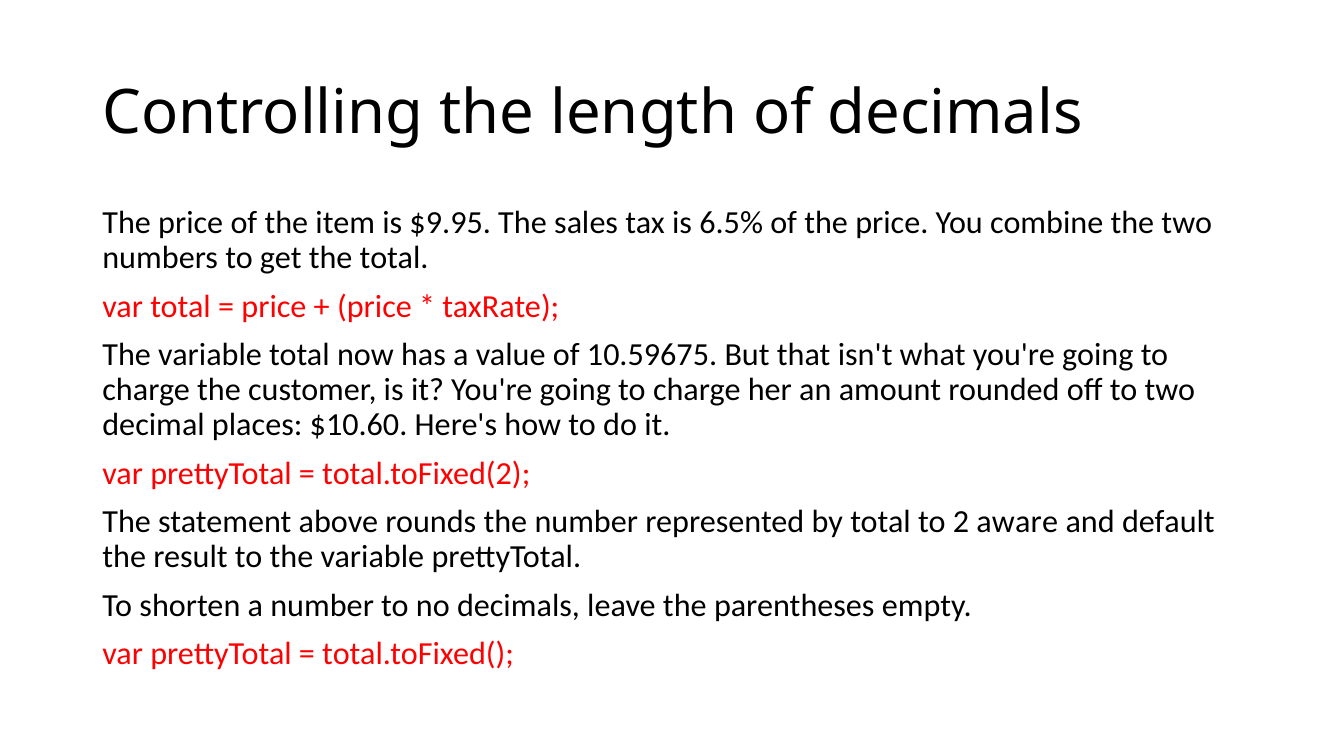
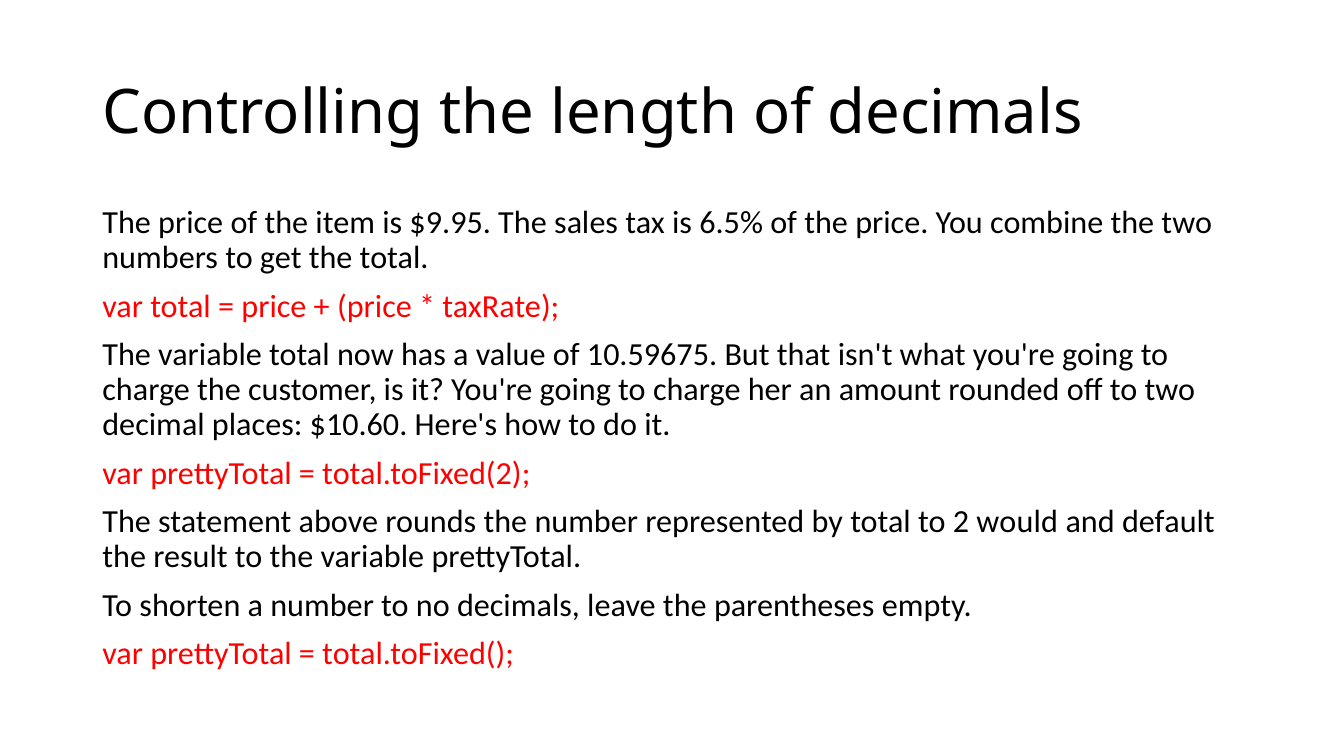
aware: aware -> would
